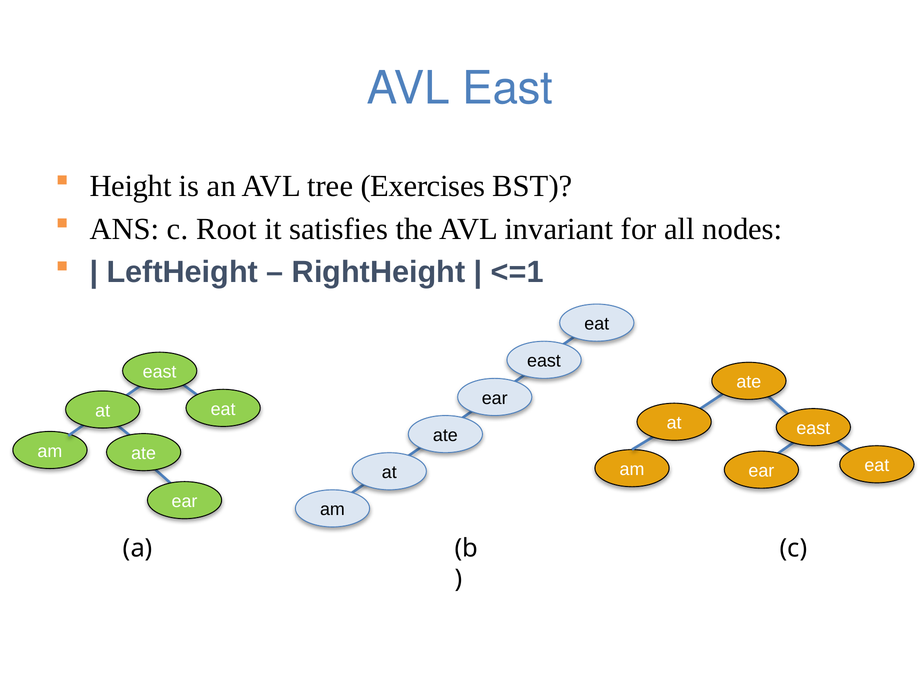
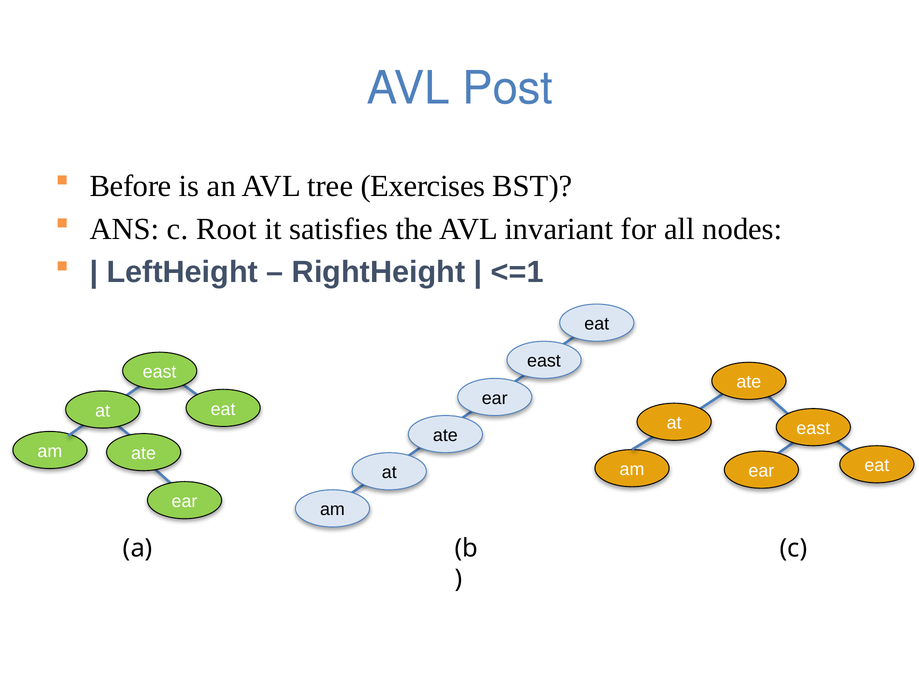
AVL East: East -> Post
Height: Height -> Before
